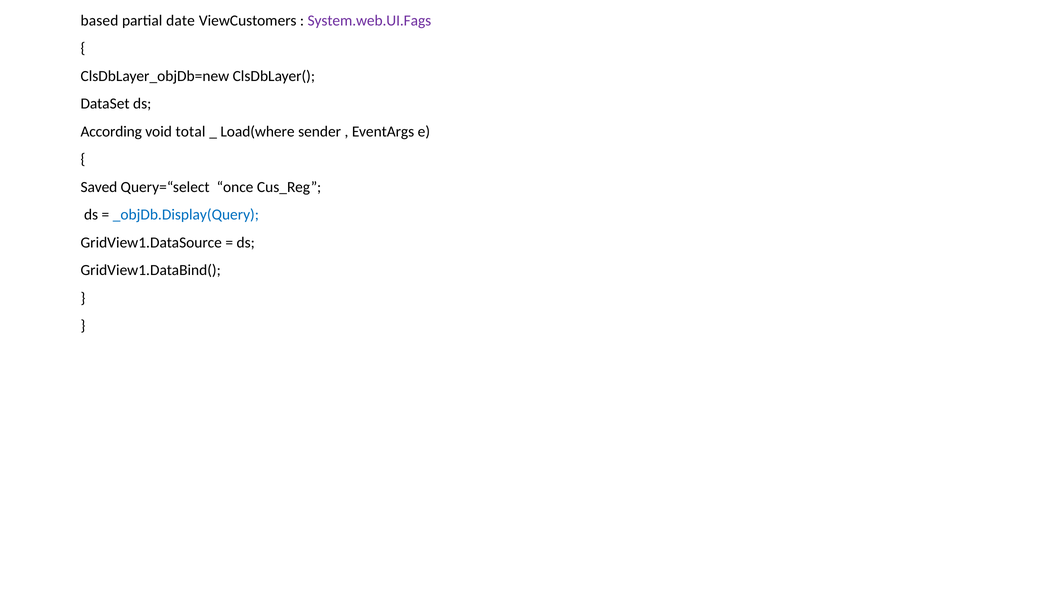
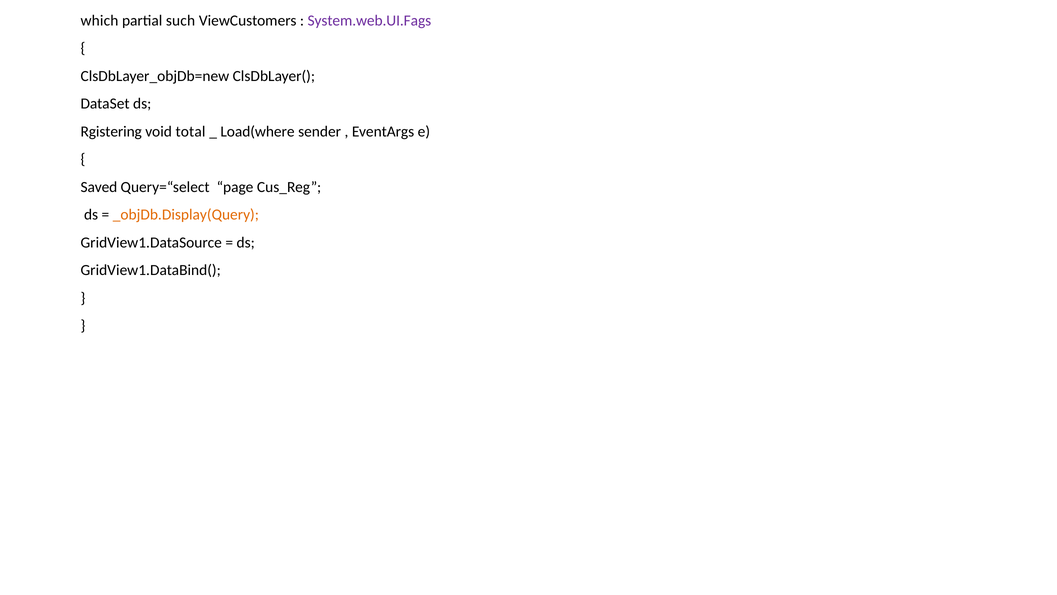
based: based -> which
date: date -> such
According: According -> Rgistering
once: once -> page
_objDb.Display(Query colour: blue -> orange
